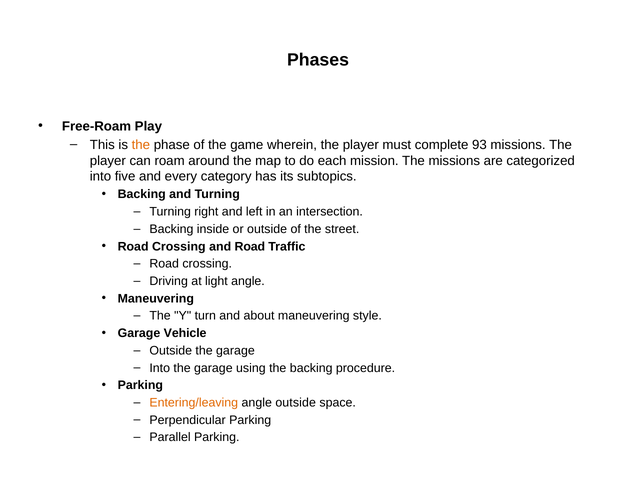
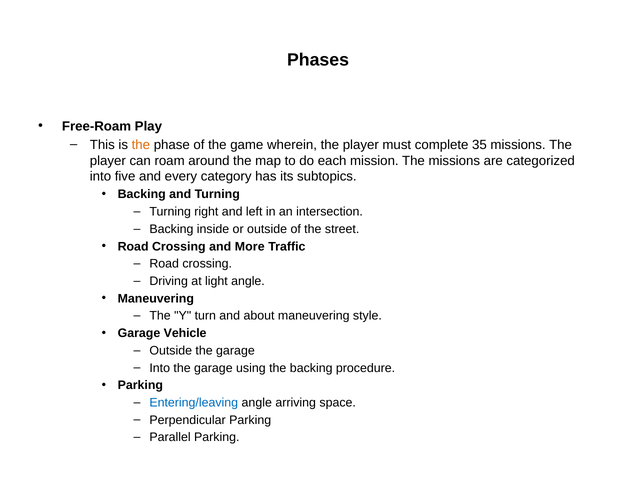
93: 93 -> 35
and Road: Road -> More
Entering/leaving colour: orange -> blue
angle outside: outside -> arriving
